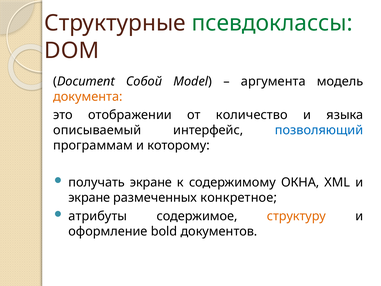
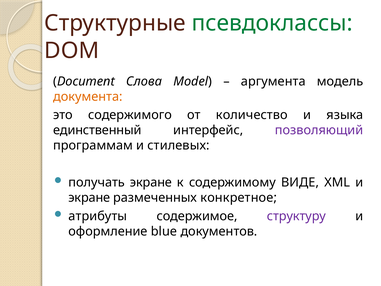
Собой: Собой -> Слова
отображении: отображении -> содержимого
описываемый: описываемый -> единственный
позволяющий colour: blue -> purple
которому: которому -> стилевых
ОКНА: ОКНА -> ВИДЕ
структуру colour: orange -> purple
bold: bold -> blue
